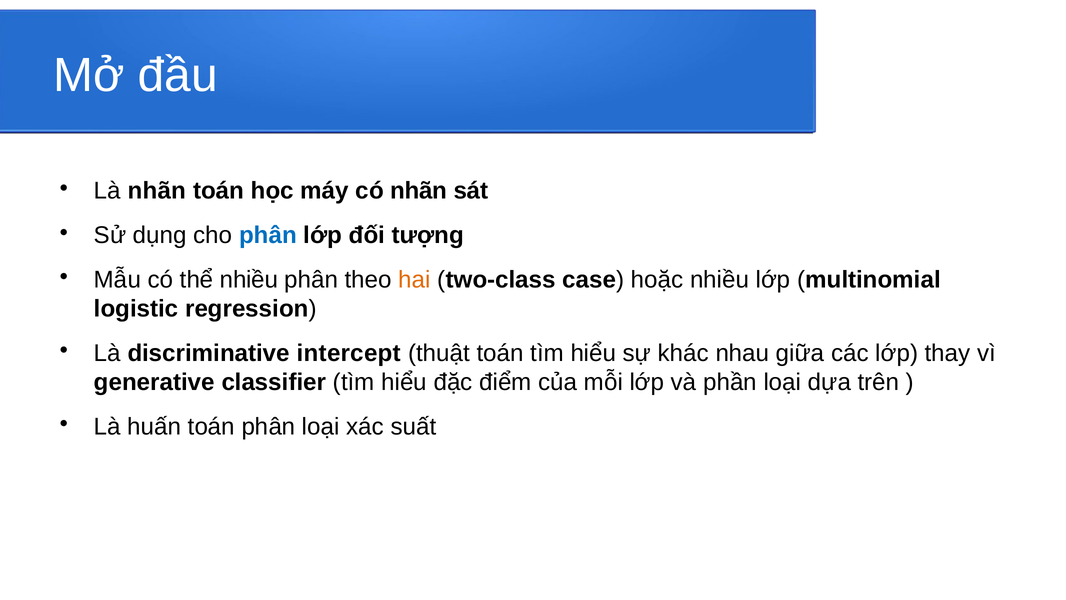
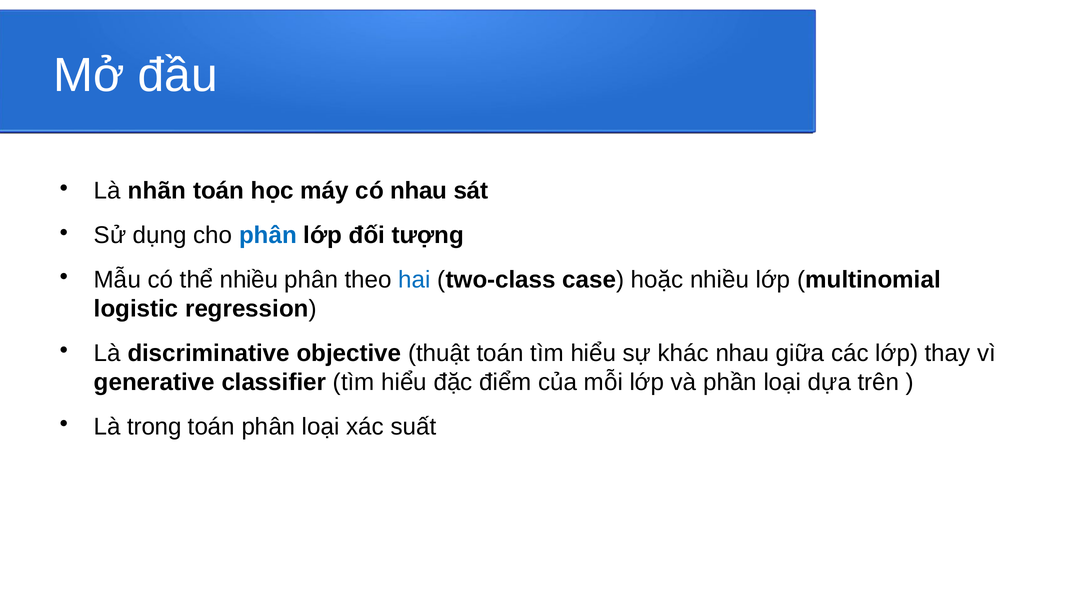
có nhãn: nhãn -> nhau
hai colour: orange -> blue
intercept: intercept -> objective
huấn: huấn -> trong
